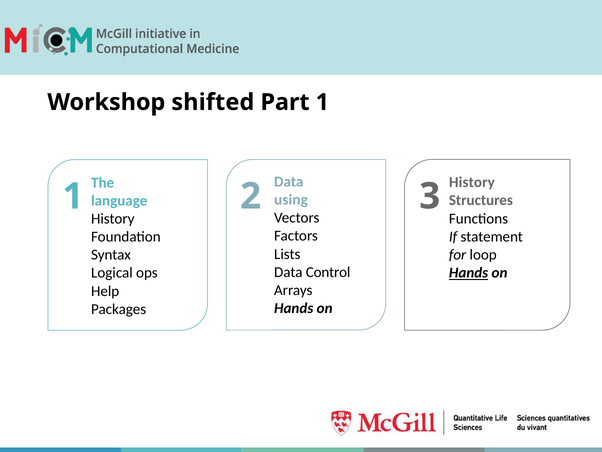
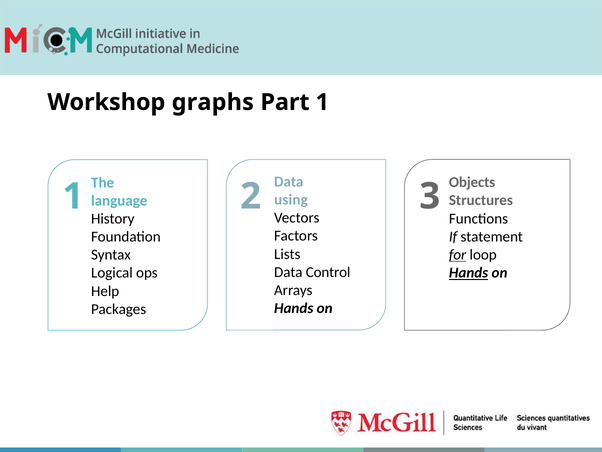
shifted: shifted -> graphs
History at (472, 182): History -> Objects
for underline: none -> present
